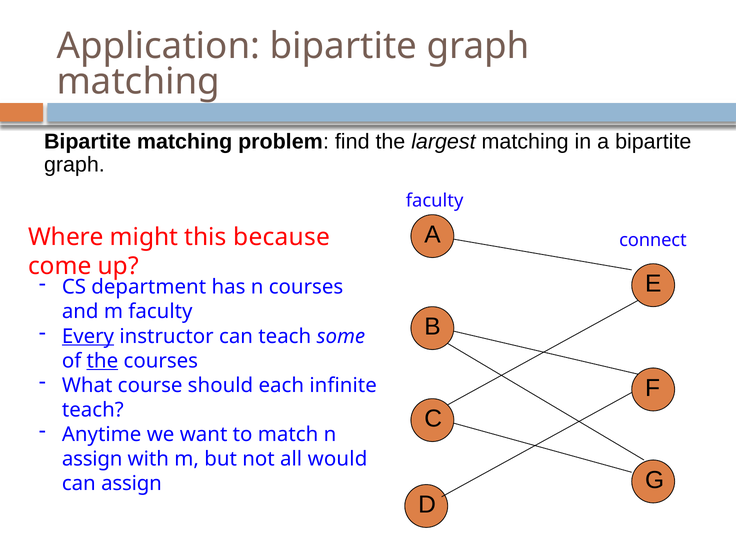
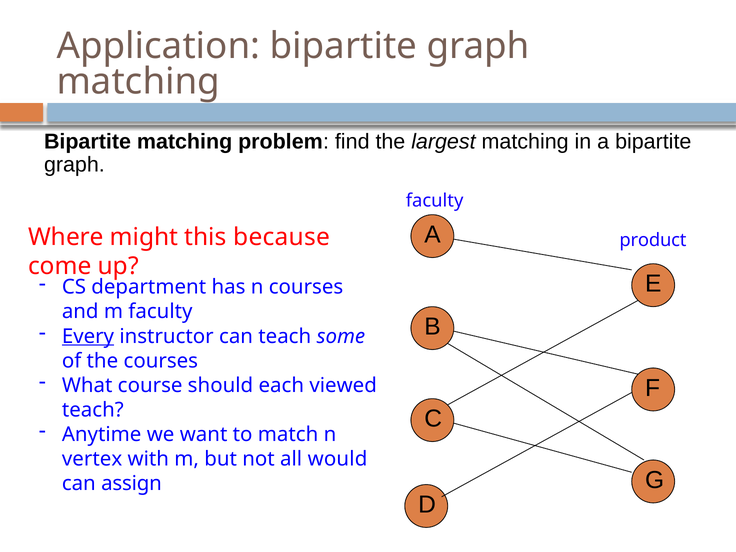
connect: connect -> product
the at (102, 361) underline: present -> none
infinite: infinite -> viewed
assign at (92, 459): assign -> vertex
